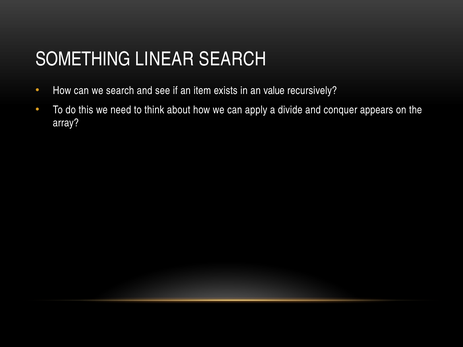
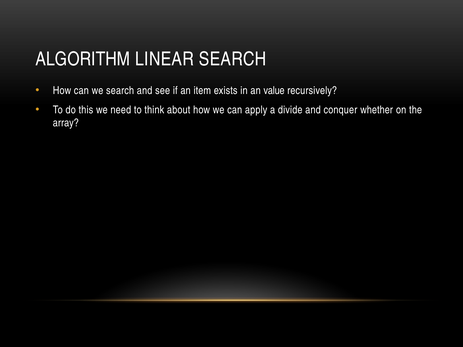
SOMETHING: SOMETHING -> ALGORITHM
appears: appears -> whether
